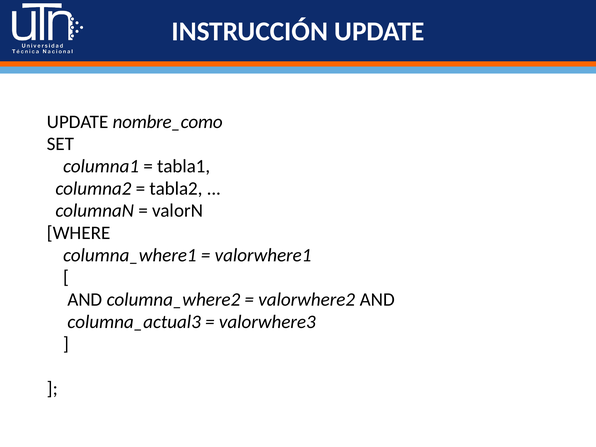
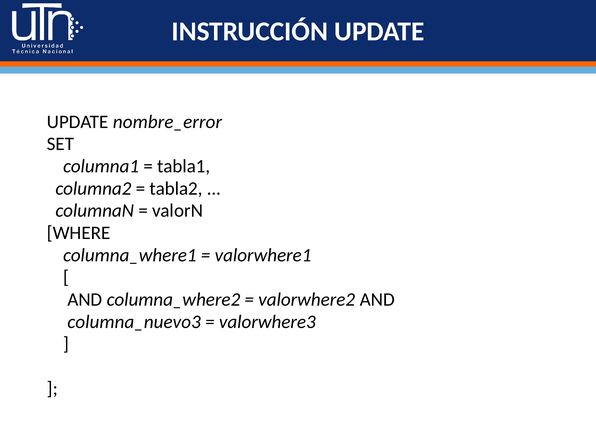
nombre_como: nombre_como -> nombre_error
columna_actual3: columna_actual3 -> columna_nuevo3
